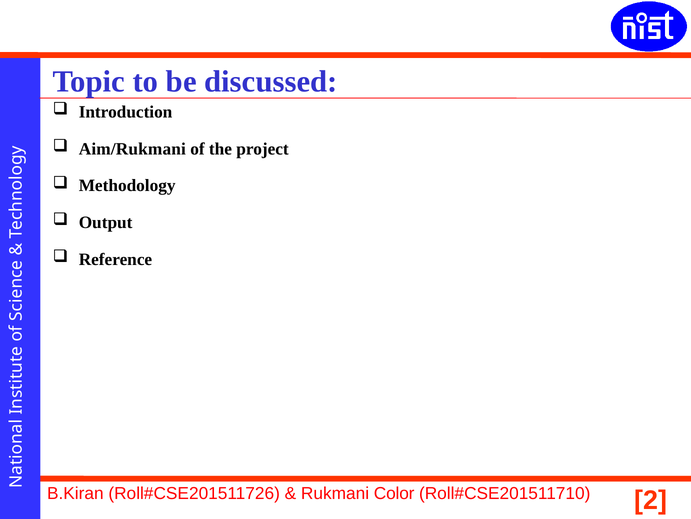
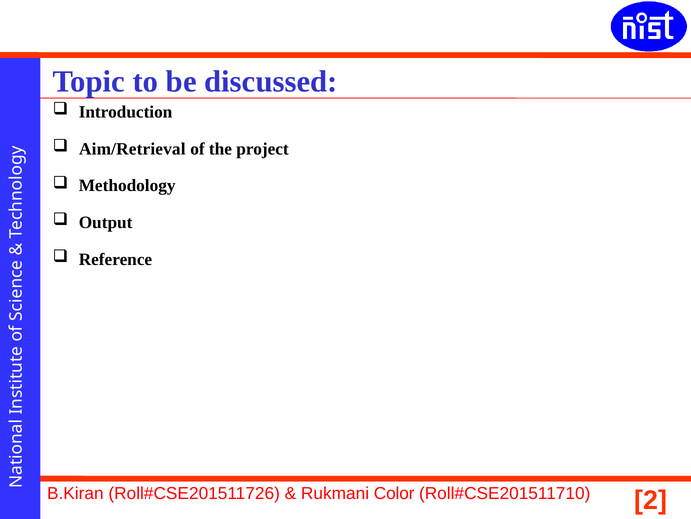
Aim/Rukmani: Aim/Rukmani -> Aim/Retrieval
